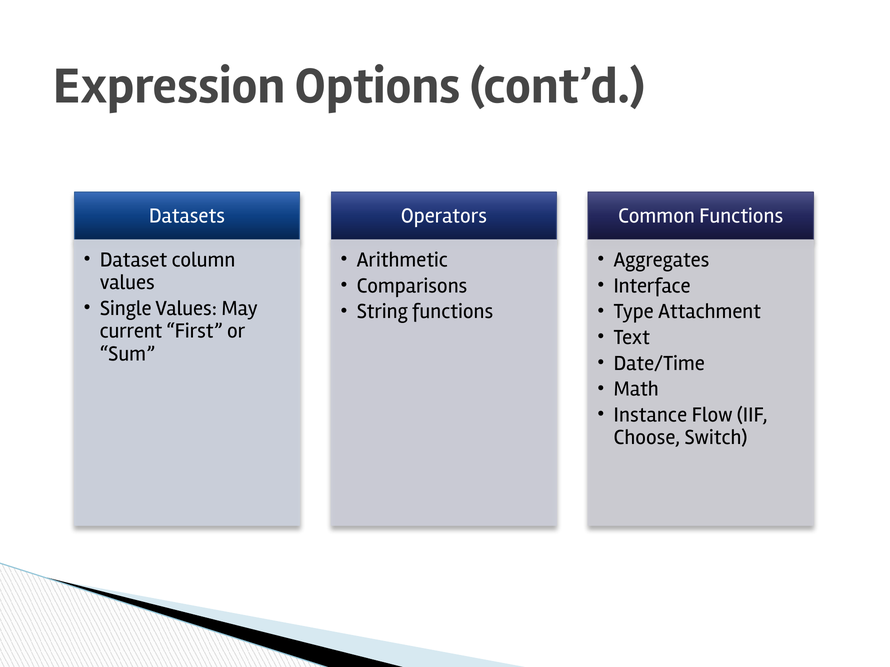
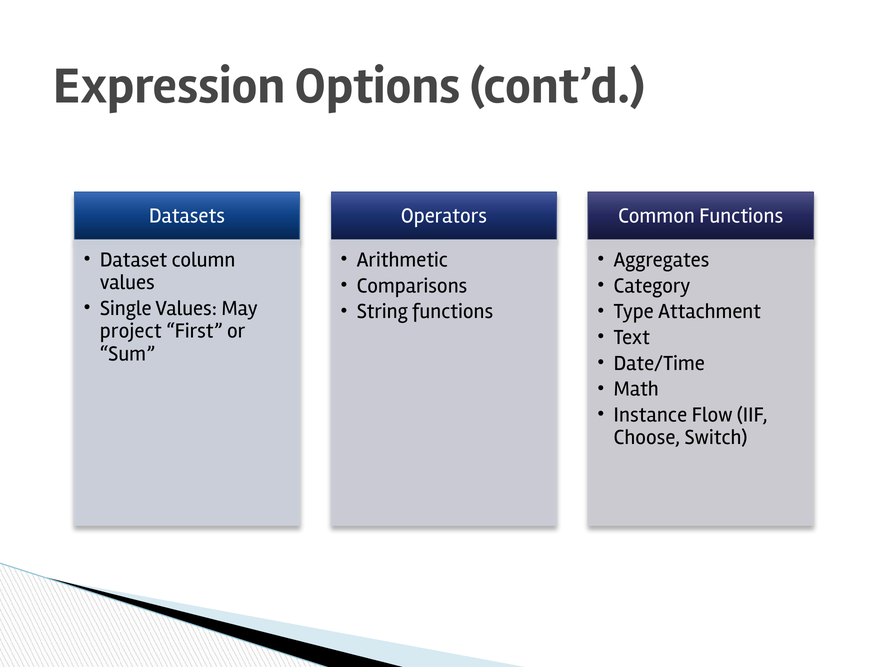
Interface: Interface -> Category
current: current -> project
